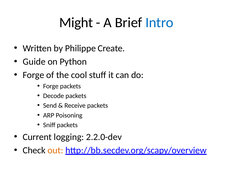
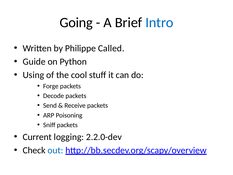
Might: Might -> Going
Create: Create -> Called
Forge at (33, 75): Forge -> Using
out colour: orange -> blue
